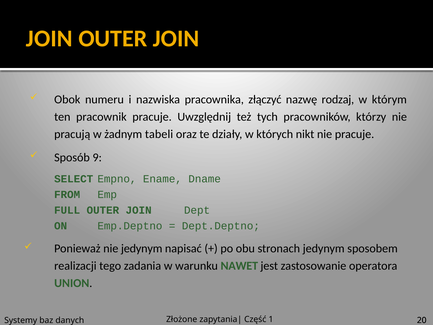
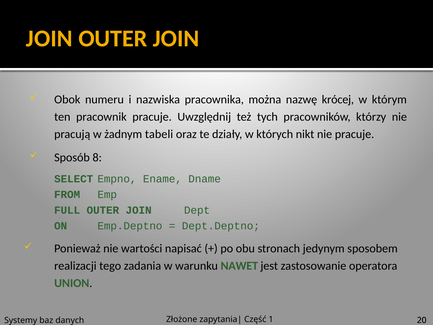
złączyć: złączyć -> można
rodzaj: rodzaj -> krócej
9: 9 -> 8
nie jedynym: jedynym -> wartości
